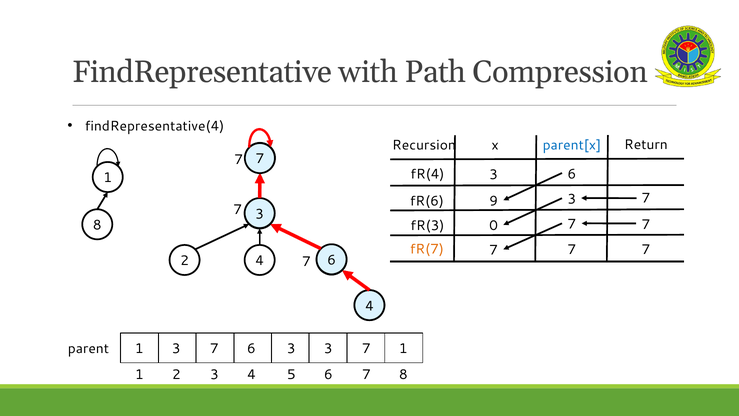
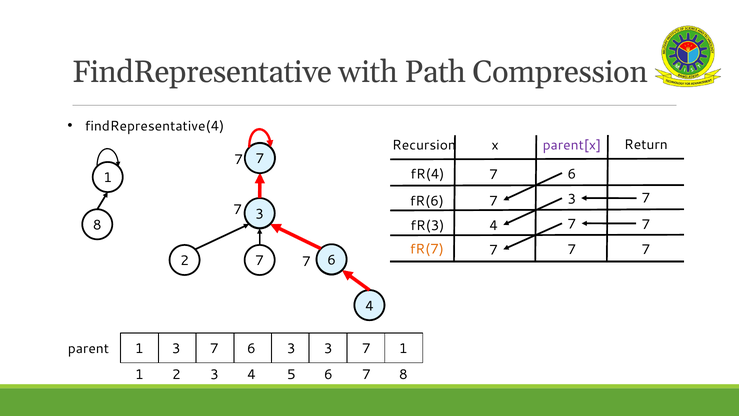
parent[x colour: blue -> purple
fR(4 3: 3 -> 7
fR(6 9: 9 -> 7
fR(3 0: 0 -> 4
2 4: 4 -> 7
